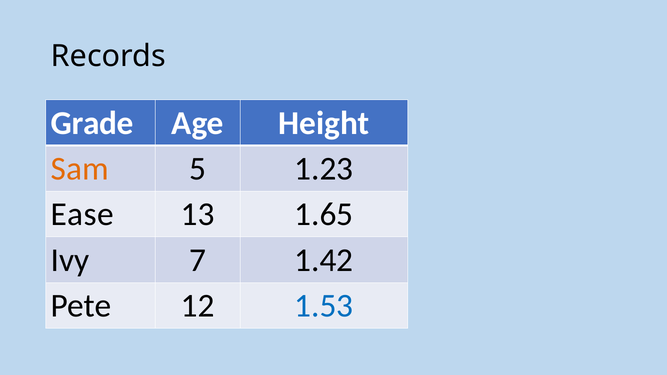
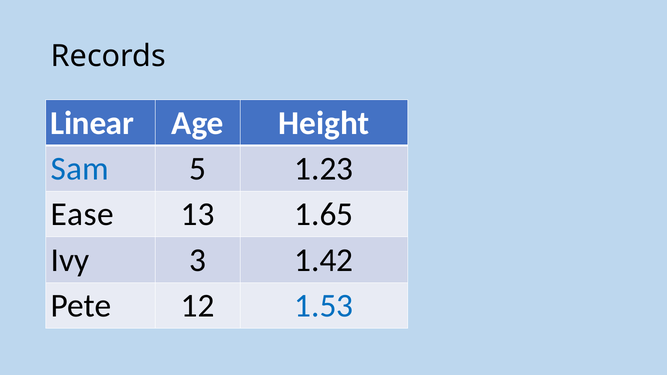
Grade: Grade -> Linear
Sam colour: orange -> blue
7: 7 -> 3
